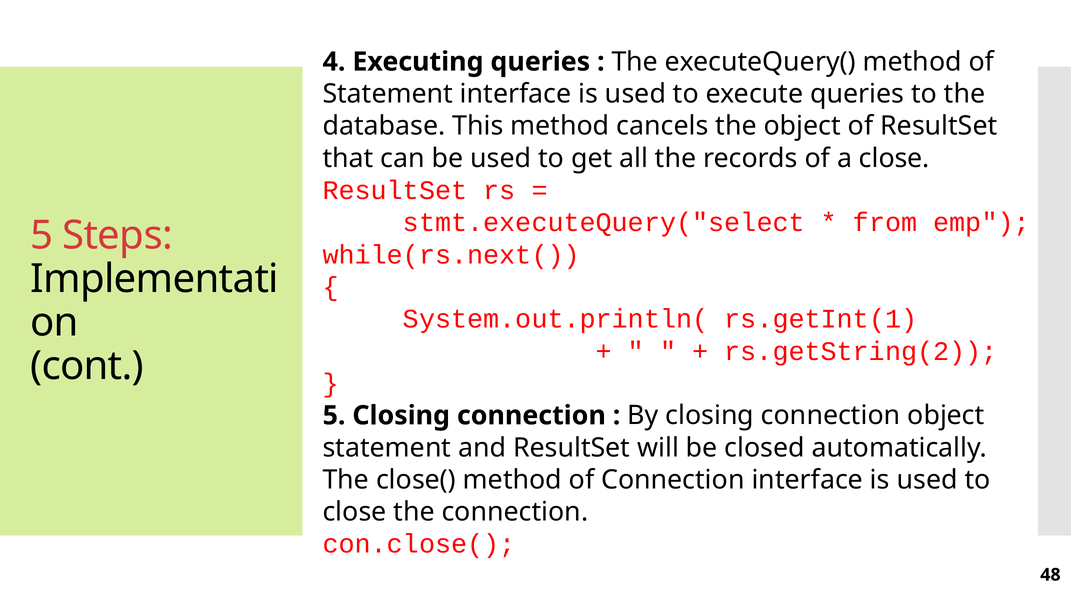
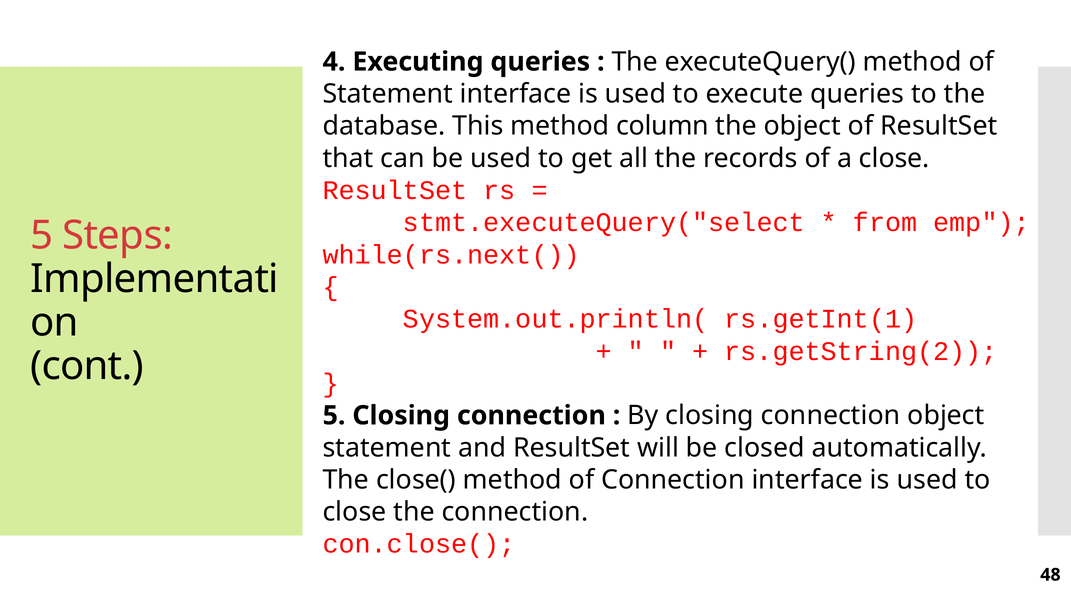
cancels: cancels -> column
